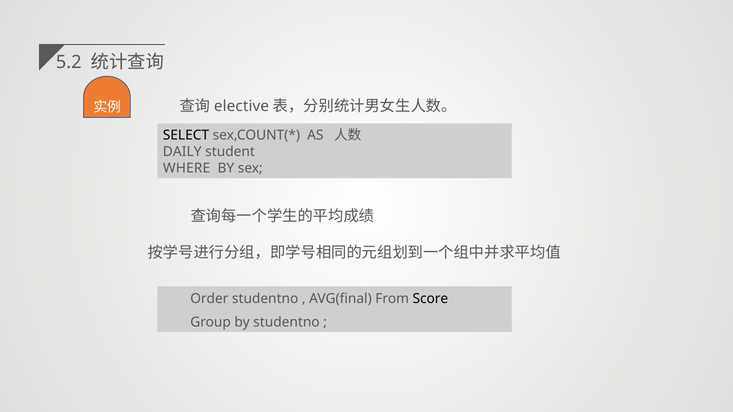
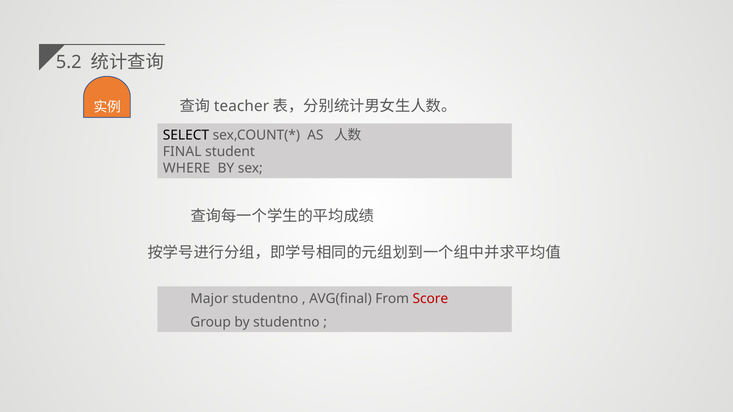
elective: elective -> teacher
DAILY: DAILY -> FINAL
Order: Order -> Major
Score colour: black -> red
